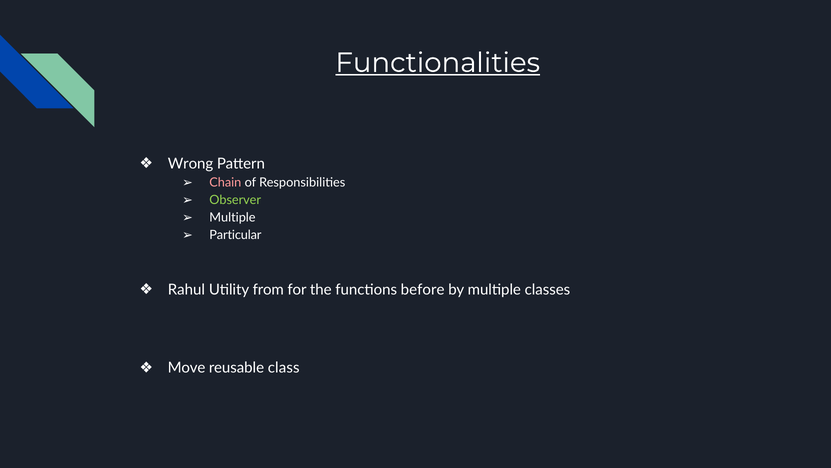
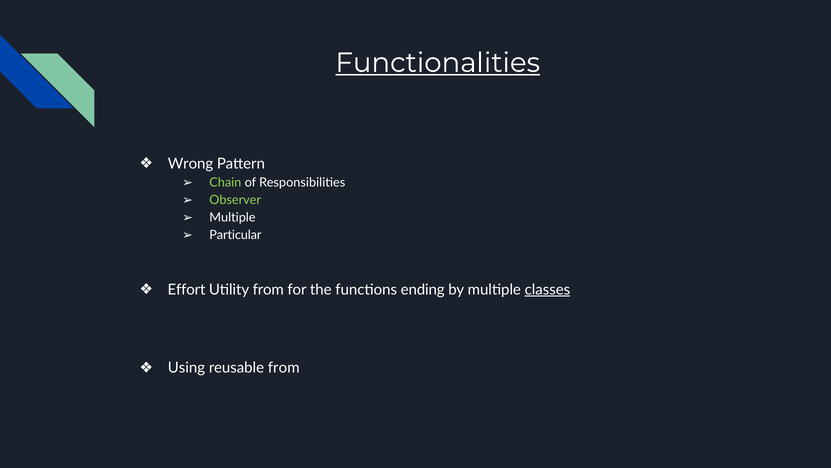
Chain colour: pink -> light green
Rahul: Rahul -> Effort
before: before -> ending
classes underline: none -> present
Move: Move -> Using
reusable class: class -> from
